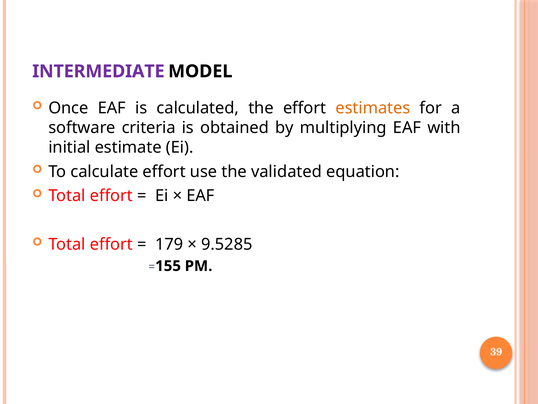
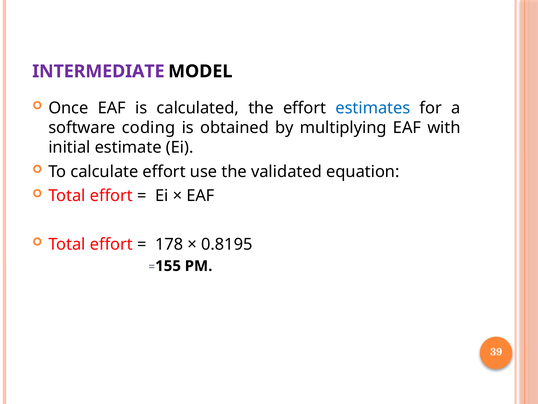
estimates colour: orange -> blue
criteria: criteria -> coding
179: 179 -> 178
9.5285: 9.5285 -> 0.8195
